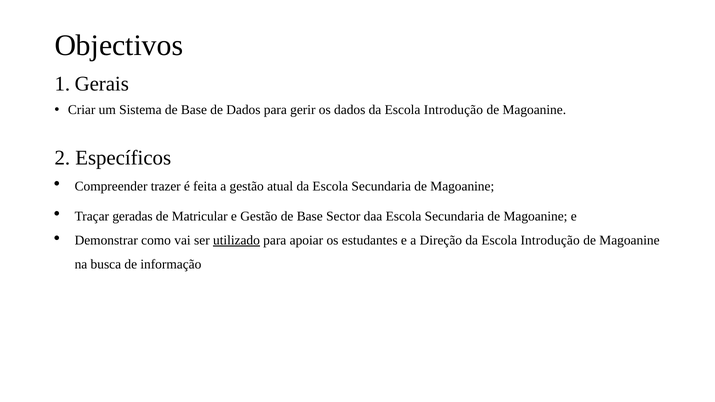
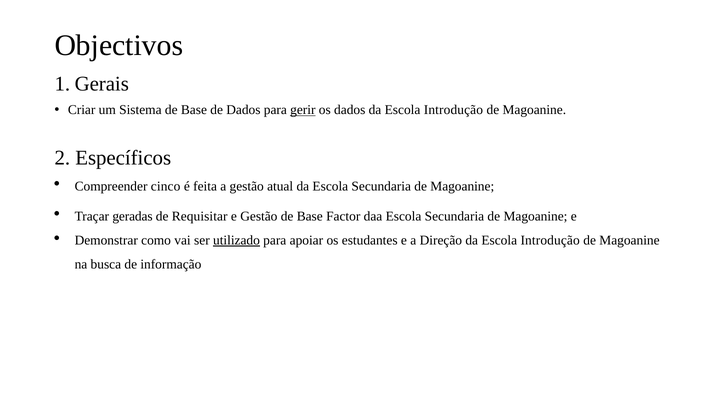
gerir underline: none -> present
trazer: trazer -> cinco
Matricular: Matricular -> Requisitar
Sector: Sector -> Factor
